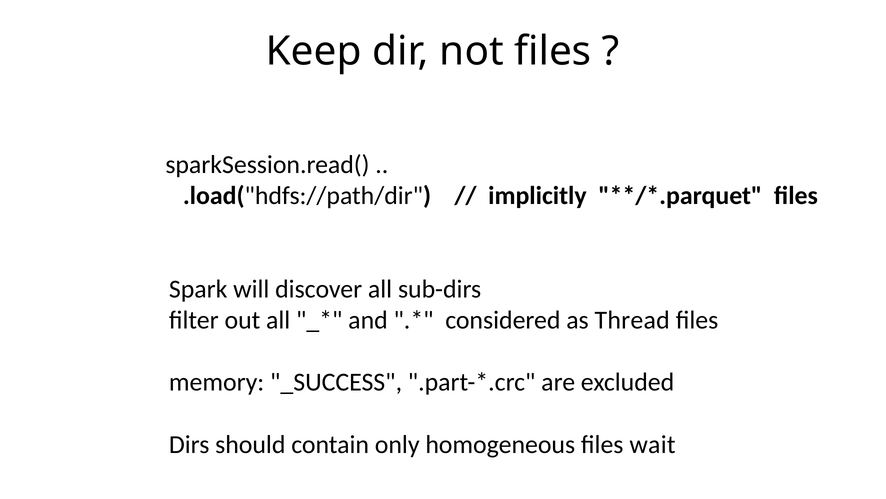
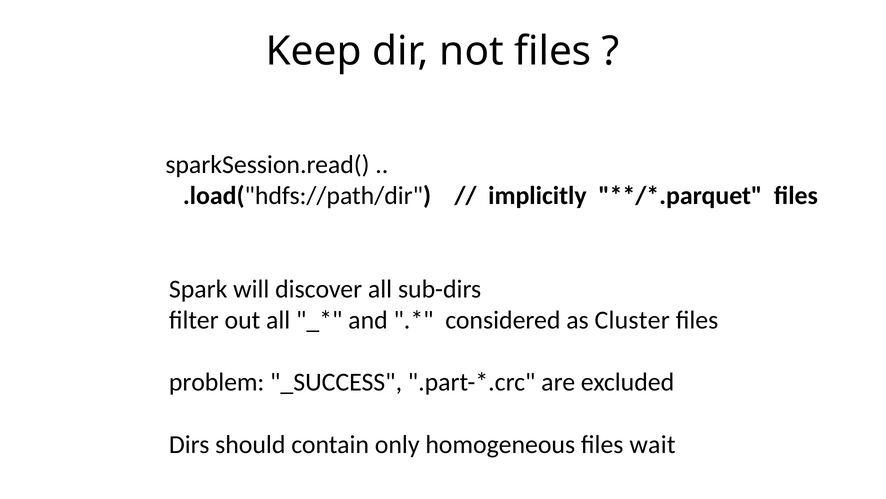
Thread: Thread -> Cluster
memory: memory -> problem
